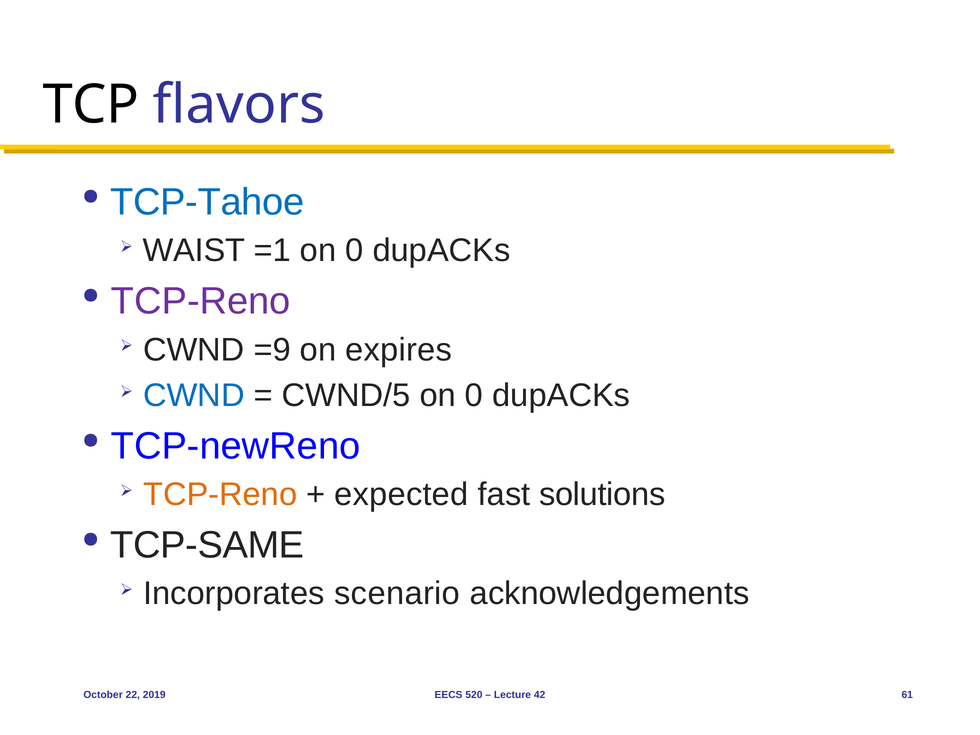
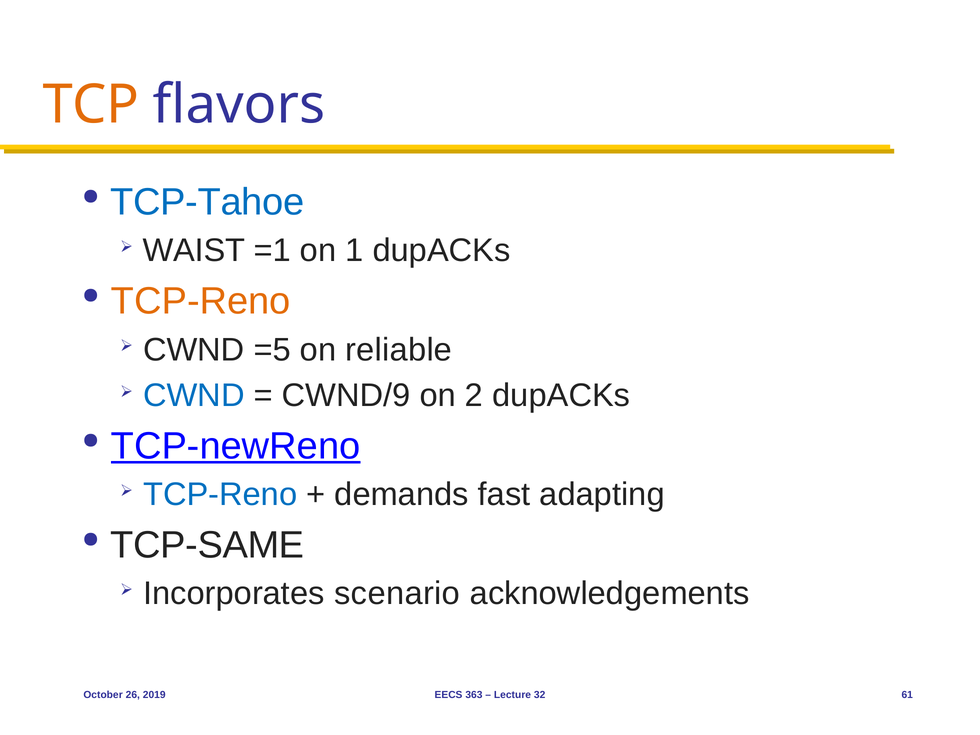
TCP colour: black -> orange
=1 on 0: 0 -> 1
TCP-Reno at (201, 301) colour: purple -> orange
=9: =9 -> =5
expires: expires -> reliable
CWND/5: CWND/5 -> CWND/9
0 at (474, 395): 0 -> 2
TCP-newReno underline: none -> present
TCP-Reno at (220, 495) colour: orange -> blue
expected: expected -> demands
solutions: solutions -> adapting
22: 22 -> 26
520: 520 -> 363
42: 42 -> 32
